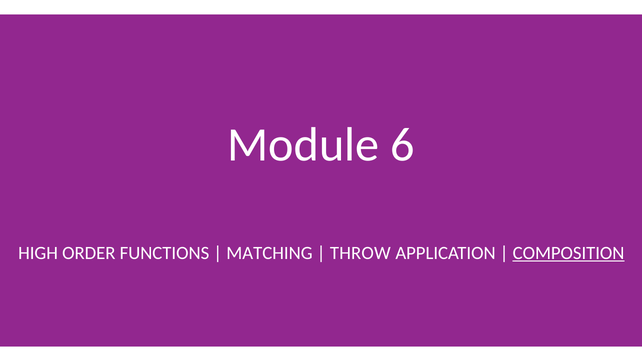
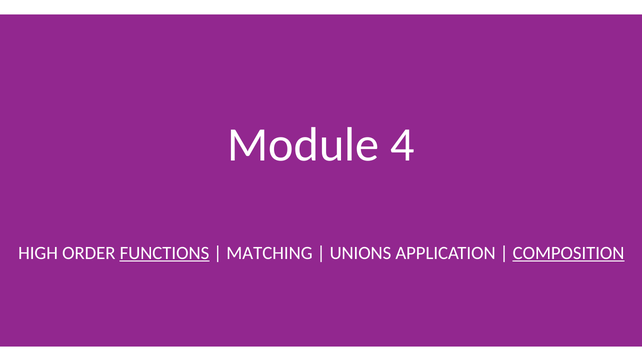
6: 6 -> 4
FUNCTIONS underline: none -> present
THROW: THROW -> UNIONS
